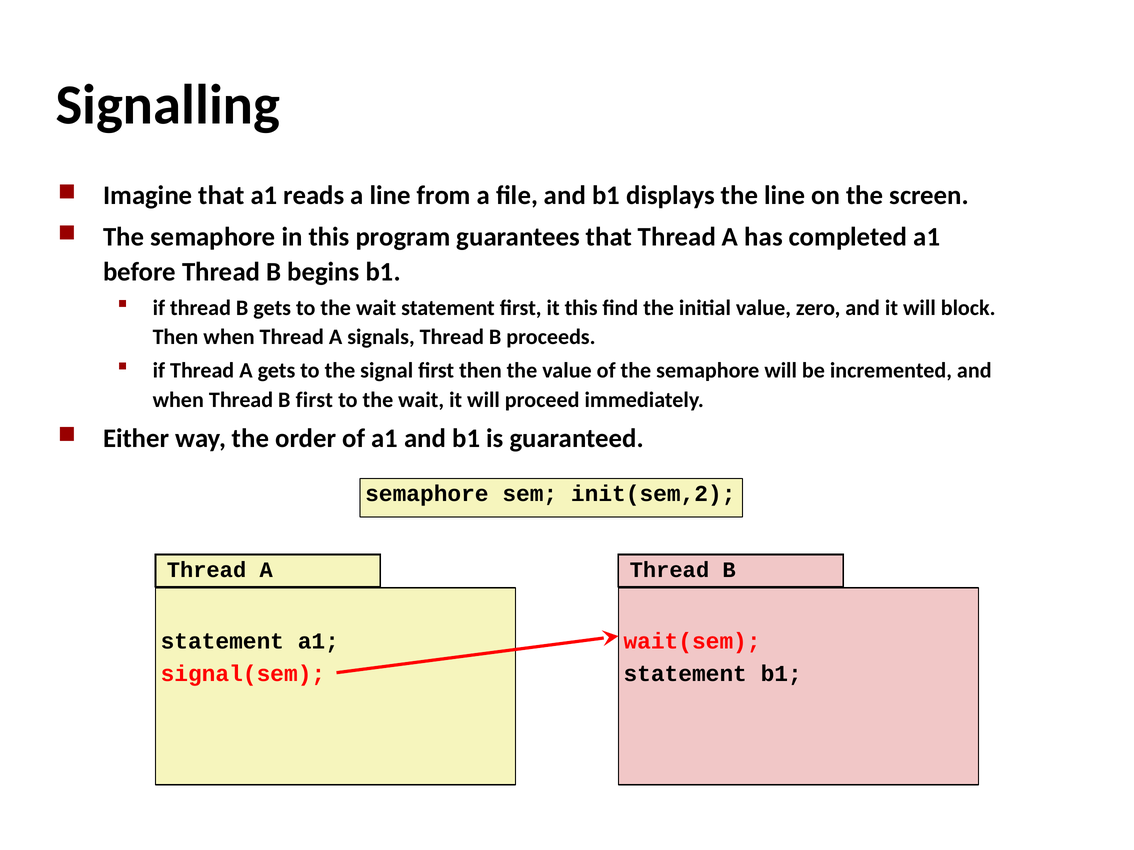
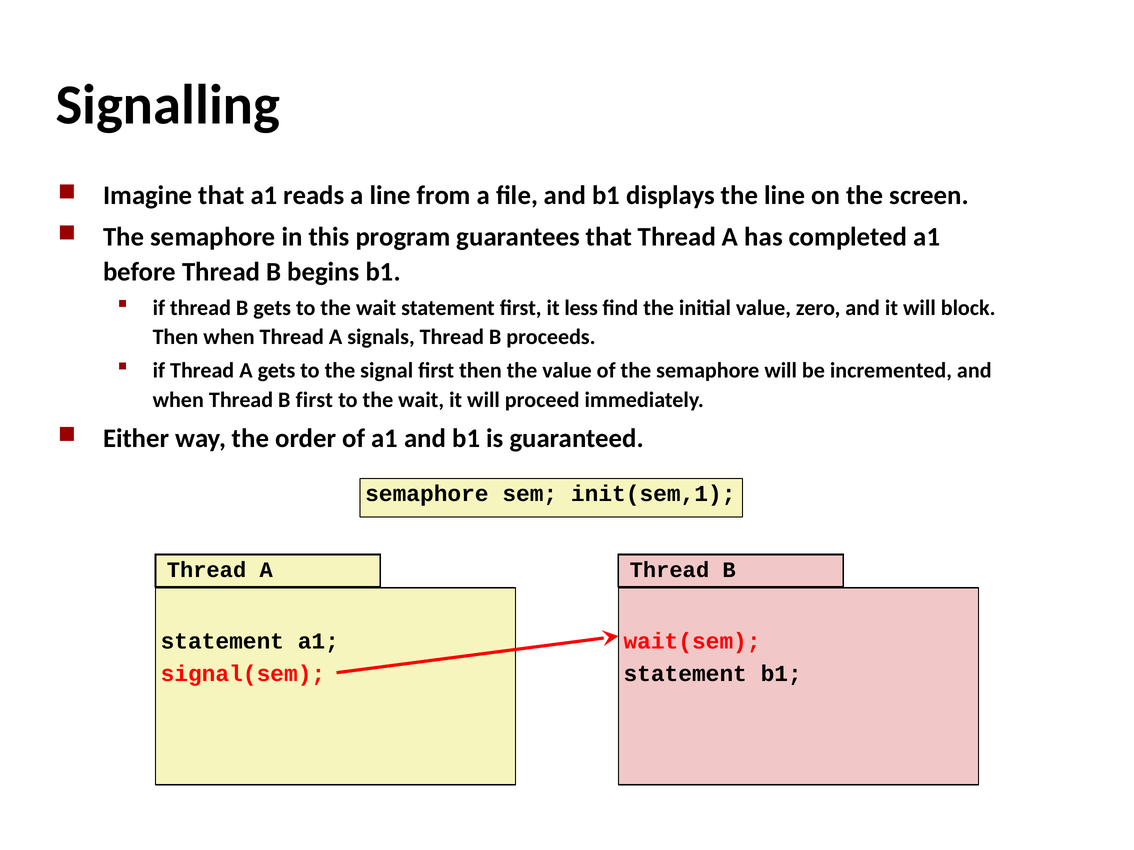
it this: this -> less
init(sem,2: init(sem,2 -> init(sem,1
